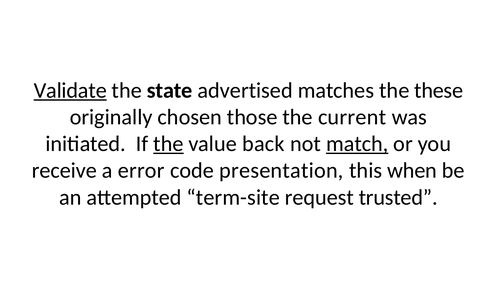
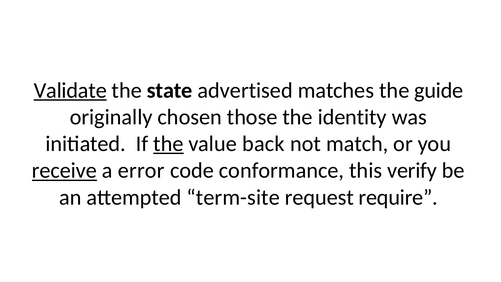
these: these -> guide
current: current -> identity
match underline: present -> none
receive underline: none -> present
presentation: presentation -> conformance
when: when -> verify
trusted: trusted -> require
